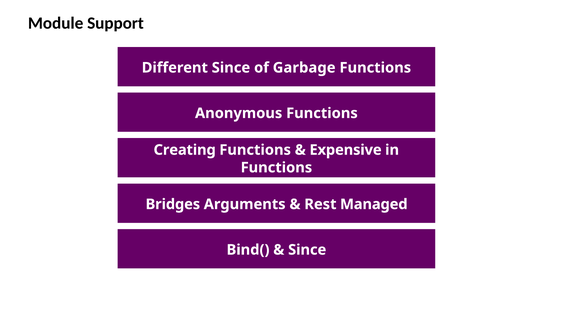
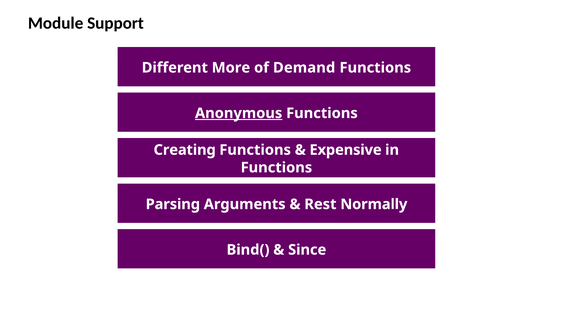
Different Since: Since -> More
Garbage: Garbage -> Demand
Anonymous underline: none -> present
Bridges: Bridges -> Parsing
Managed: Managed -> Normally
